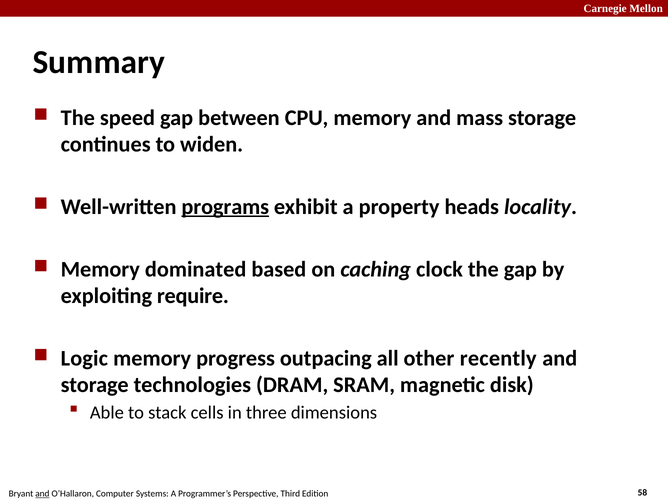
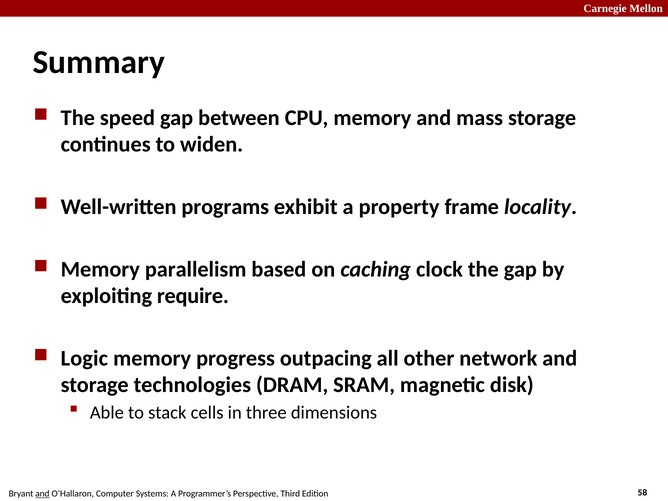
programs underline: present -> none
heads: heads -> frame
dominated: dominated -> parallelism
recently: recently -> network
